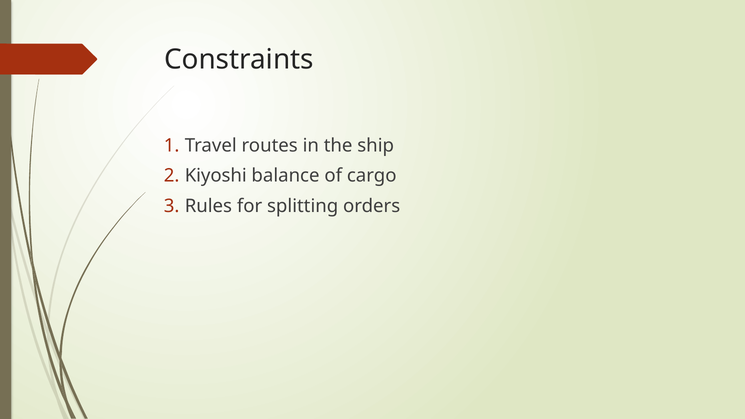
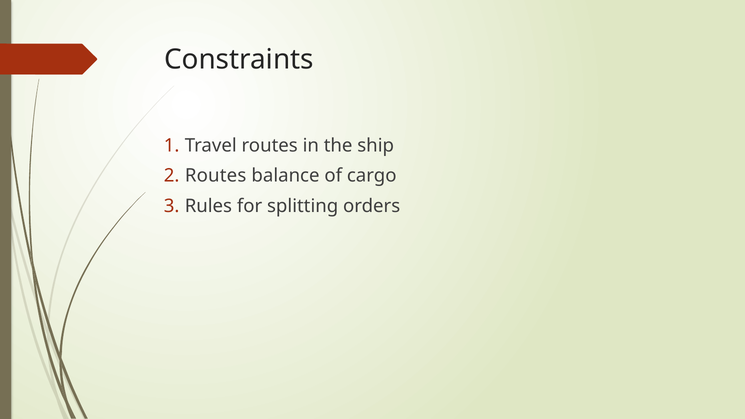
Kiyoshi at (216, 176): Kiyoshi -> Routes
